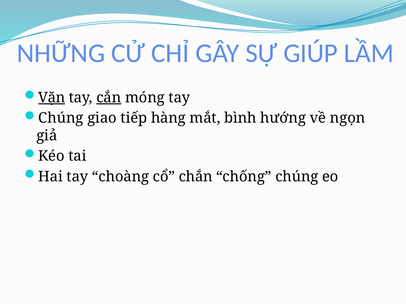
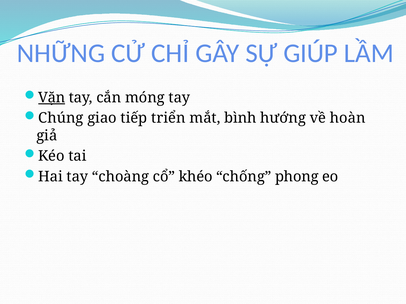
cắn underline: present -> none
hàng: hàng -> triển
ngọn: ngọn -> hoàn
chắn: chắn -> khéo
chống chúng: chúng -> phong
